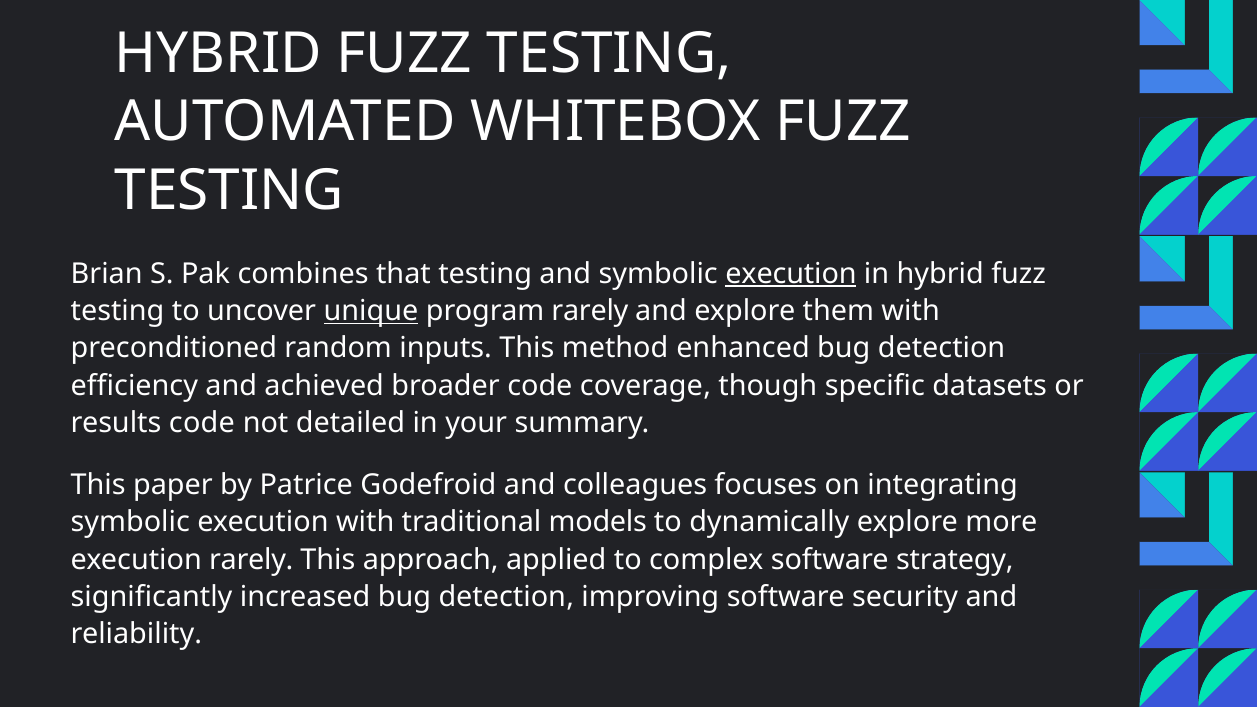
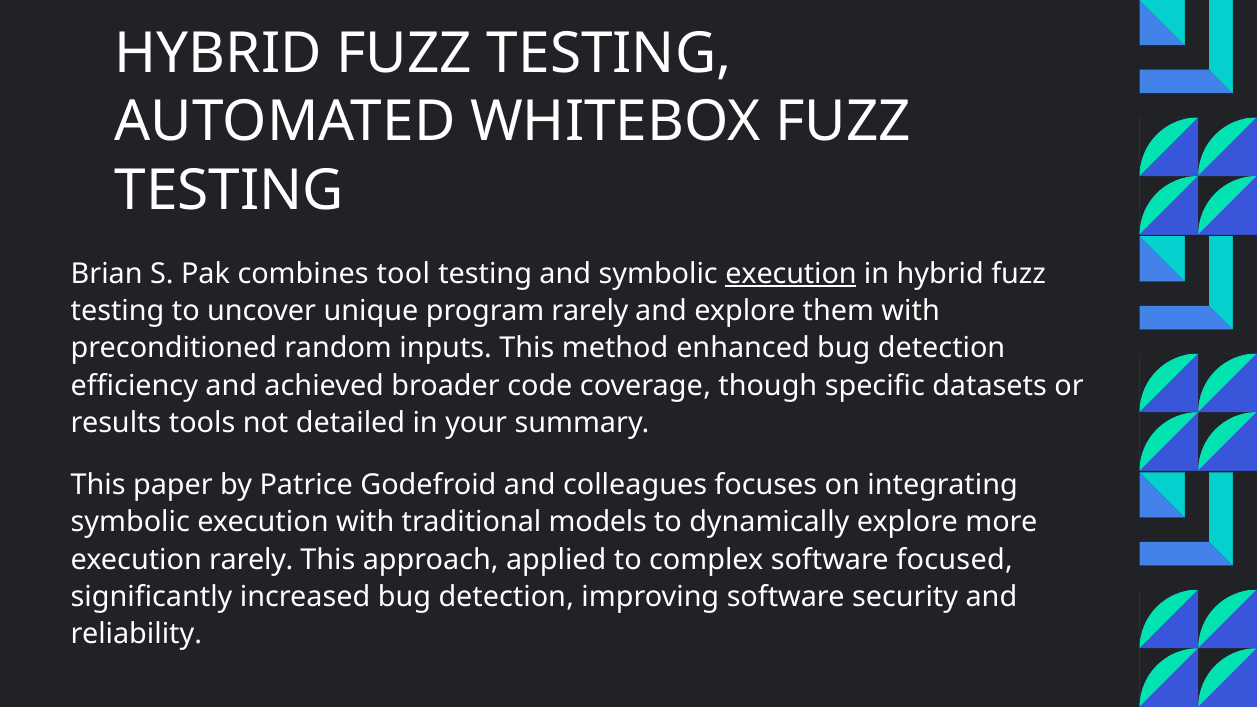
that: that -> tool
unique underline: present -> none
results code: code -> tools
strategy: strategy -> focused
